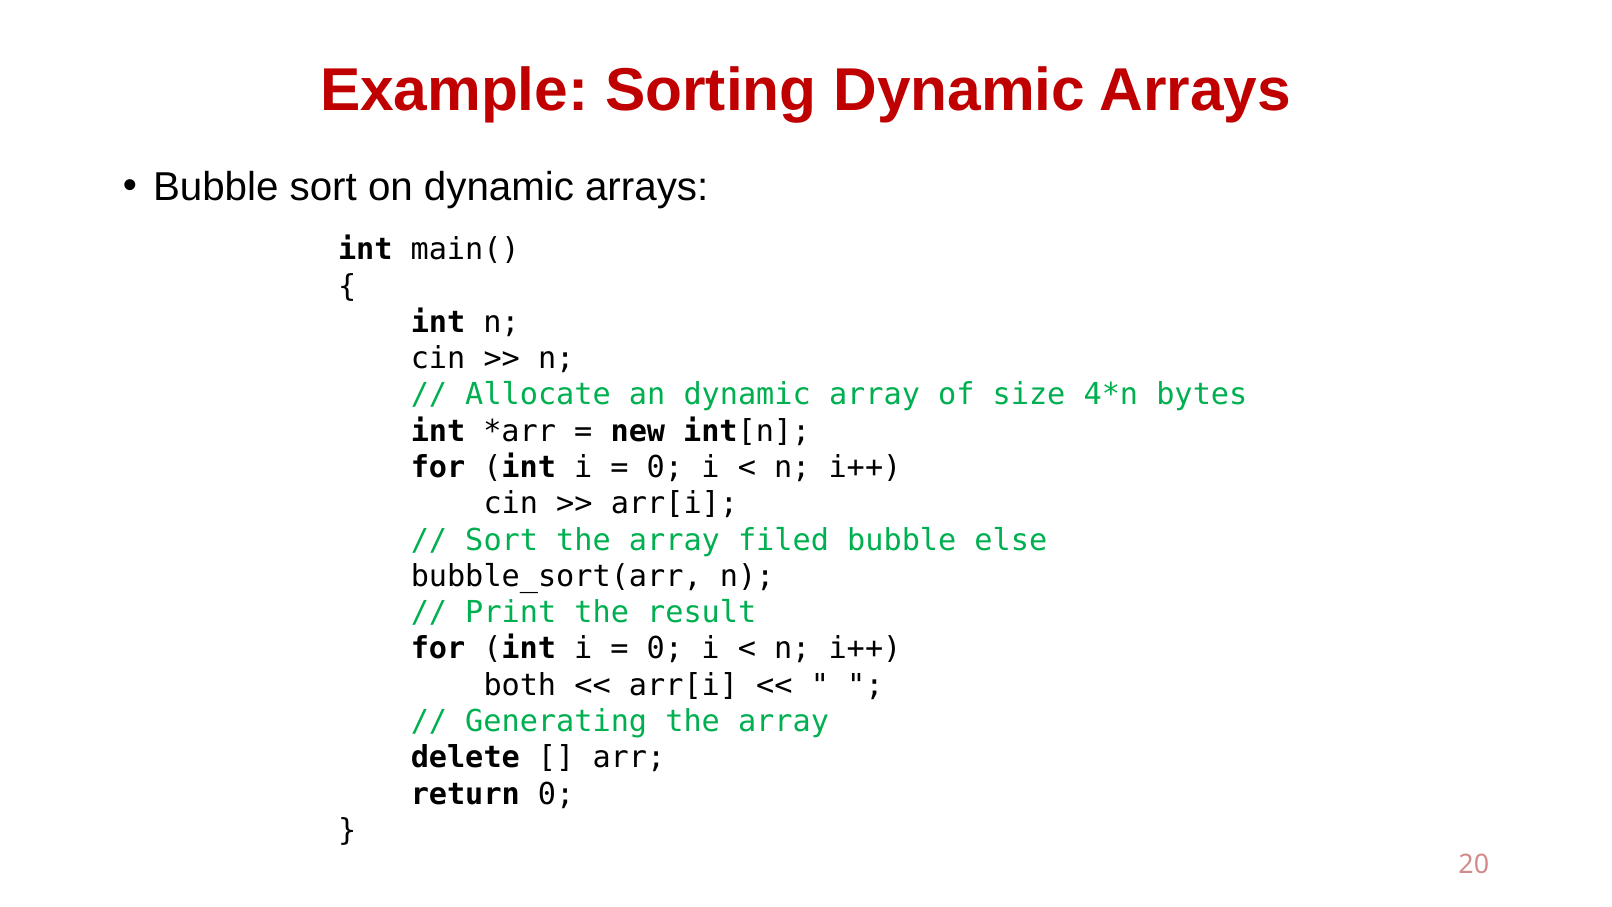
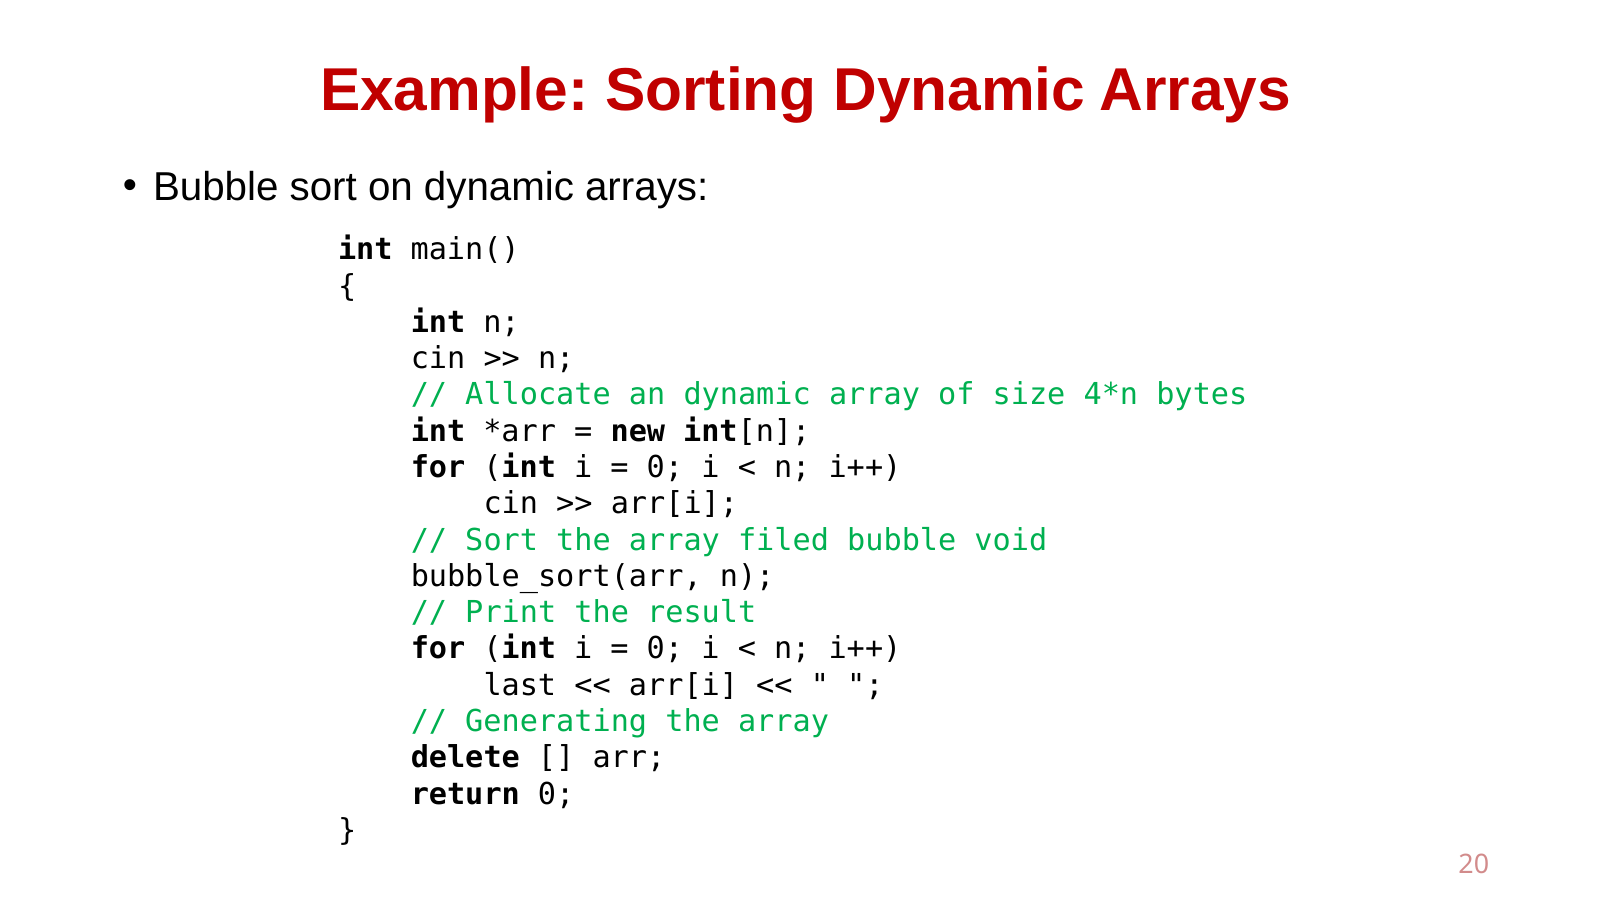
else: else -> void
both: both -> last
